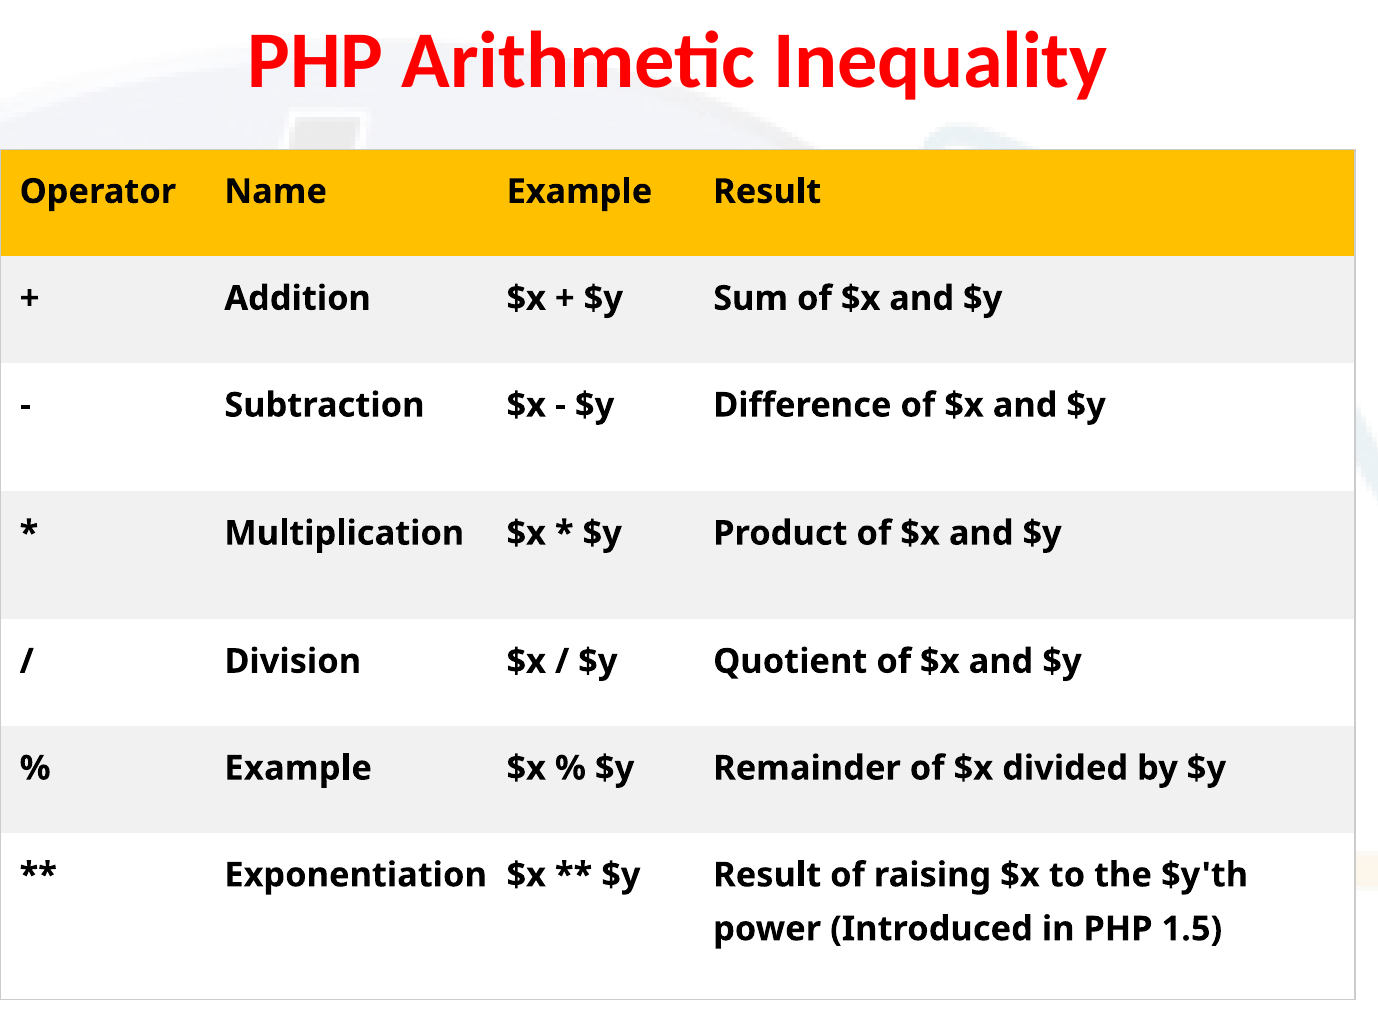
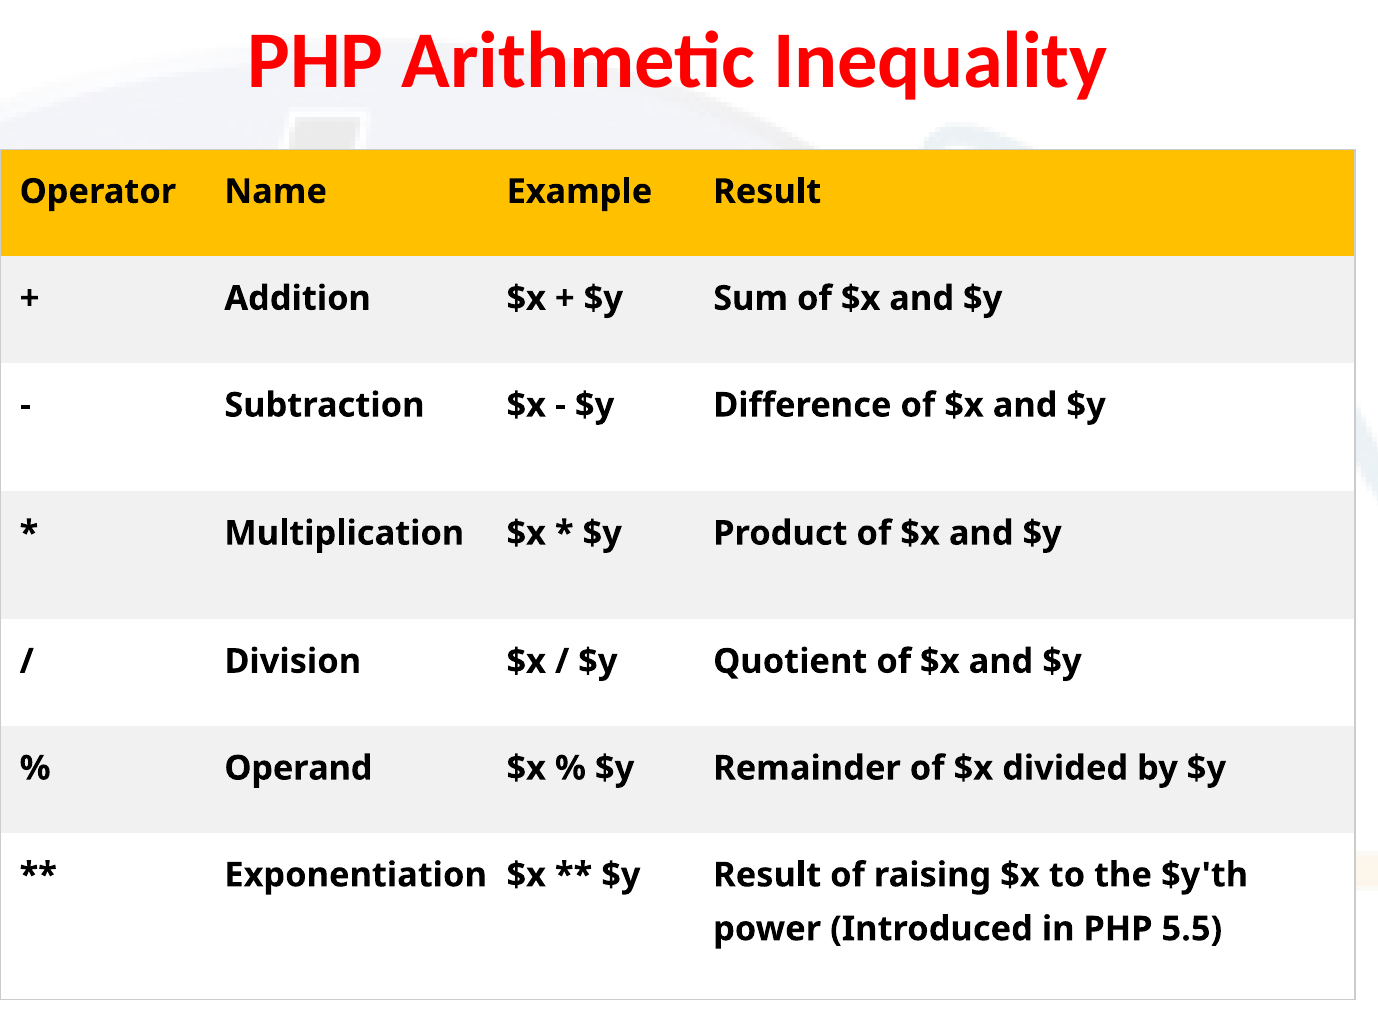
Example at (298, 768): Example -> Operand
1.5: 1.5 -> 5.5
